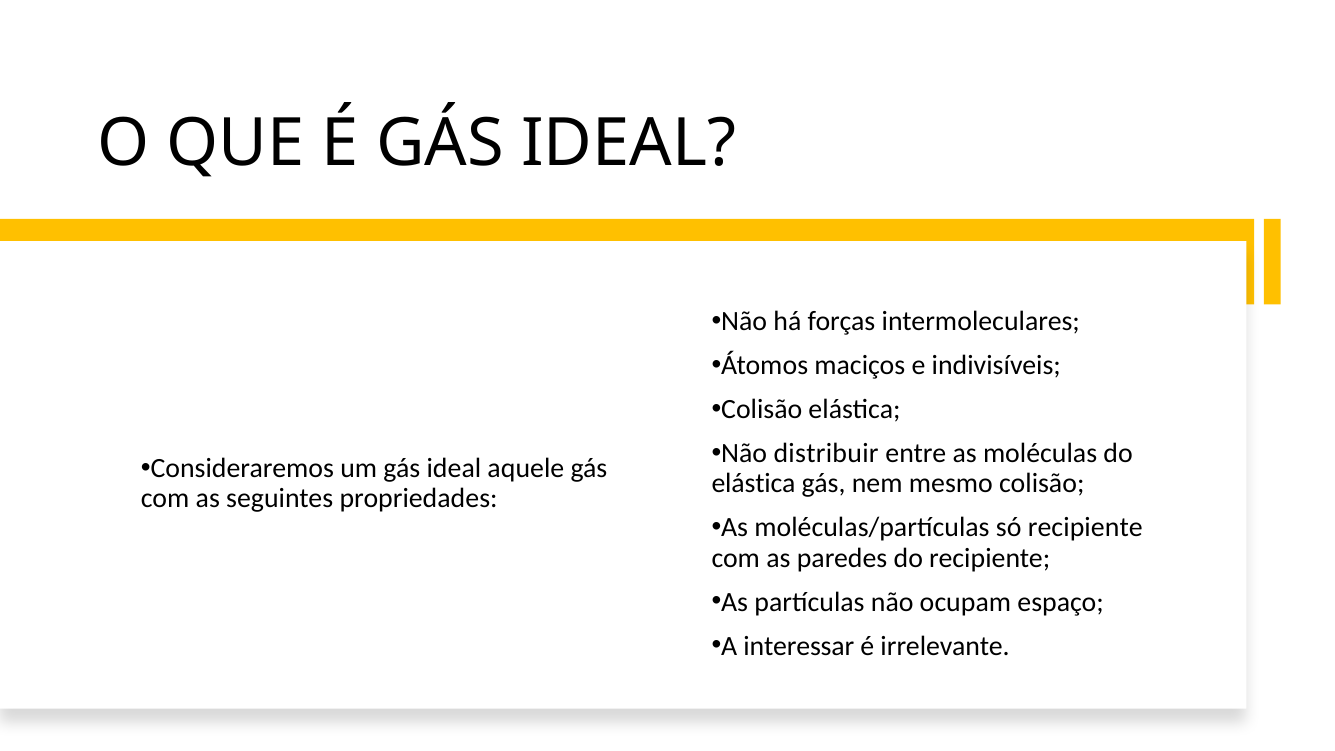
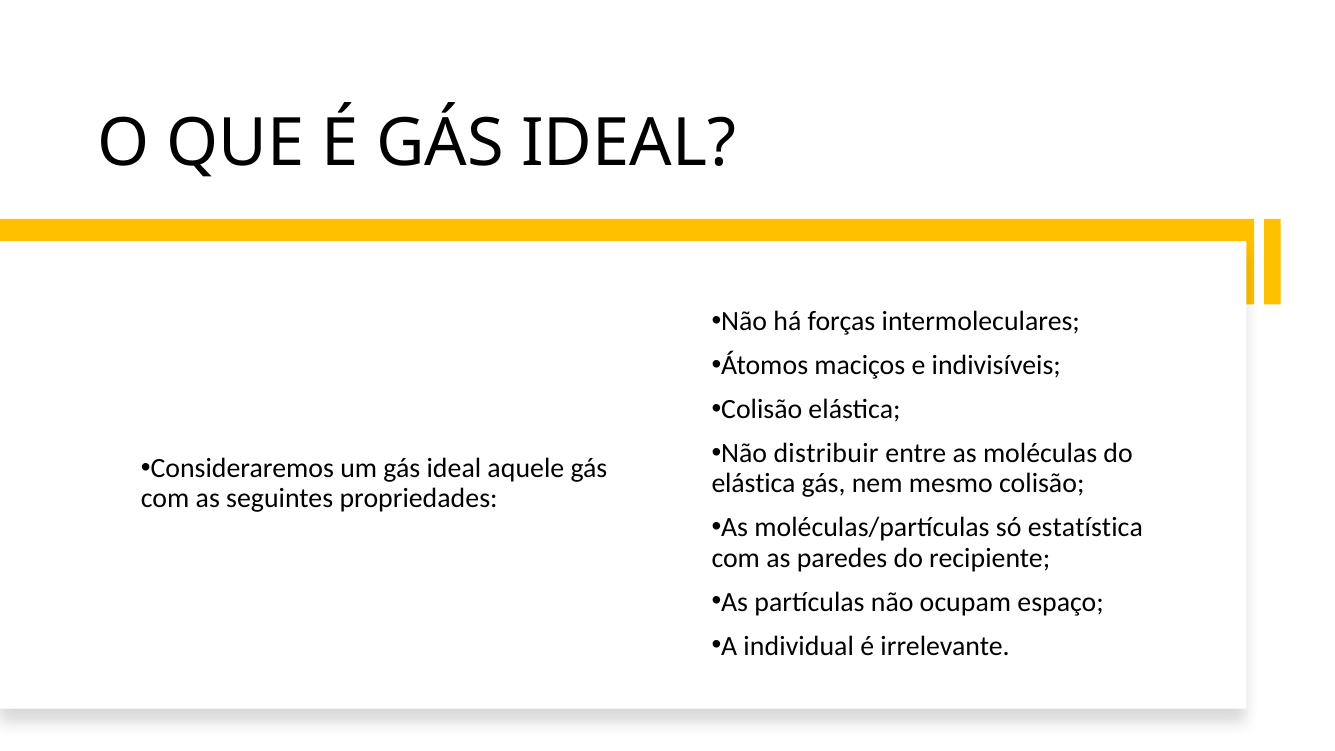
só recipiente: recipiente -> estatística
interessar: interessar -> individual
